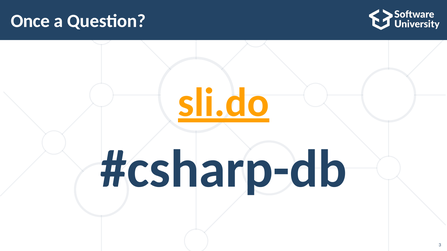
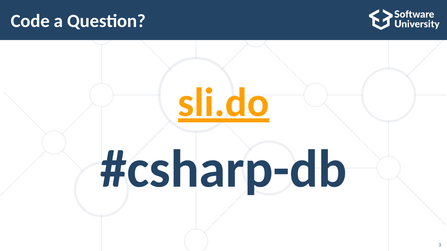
Once: Once -> Code
